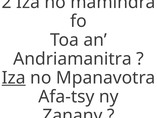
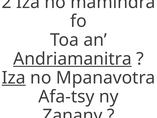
Andriamanitra underline: none -> present
